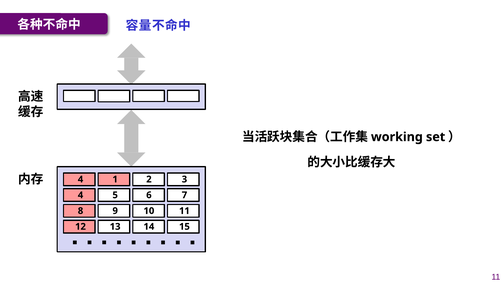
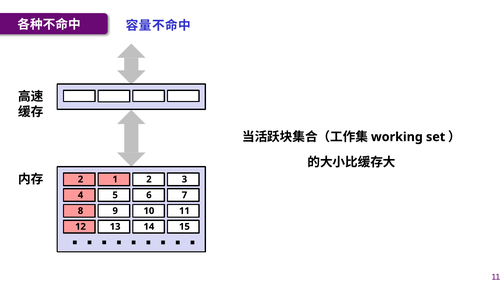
4 at (81, 179): 4 -> 2
